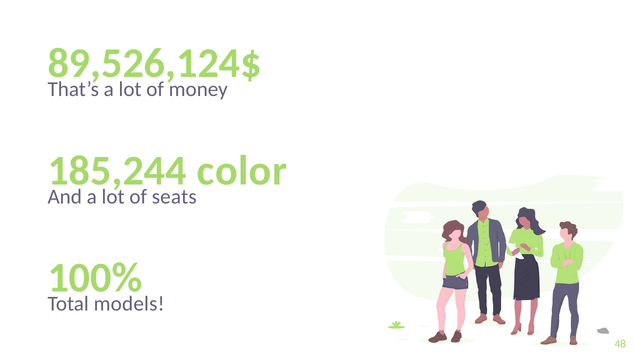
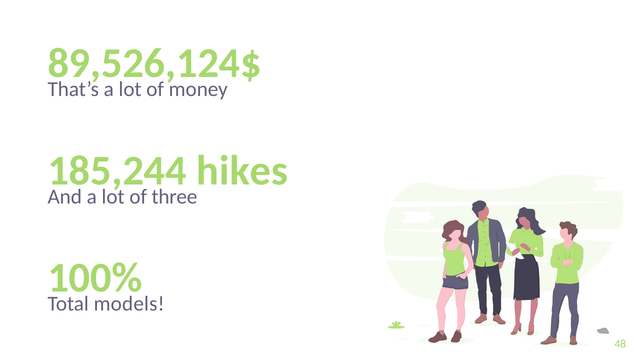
color: color -> hikes
seats: seats -> three
